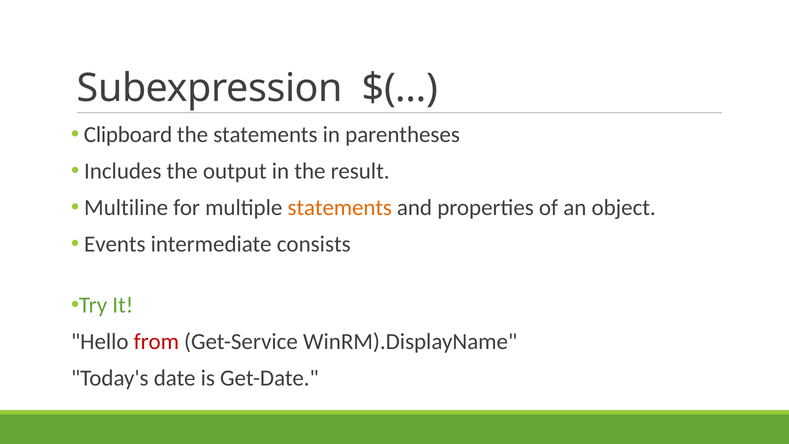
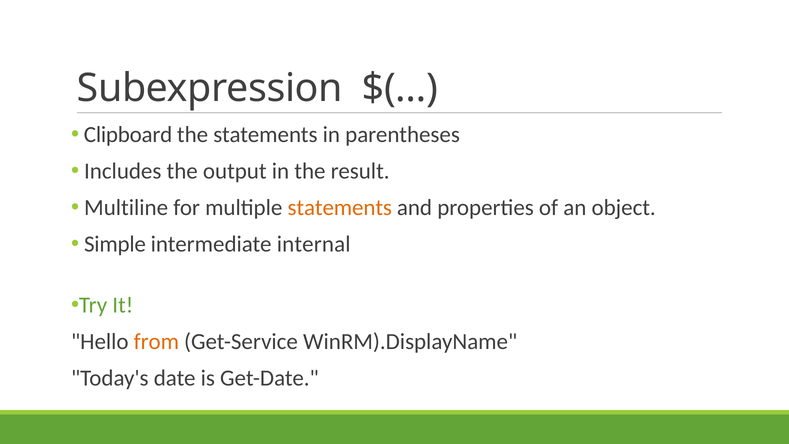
Events: Events -> Simple
consists: consists -> internal
from colour: red -> orange
